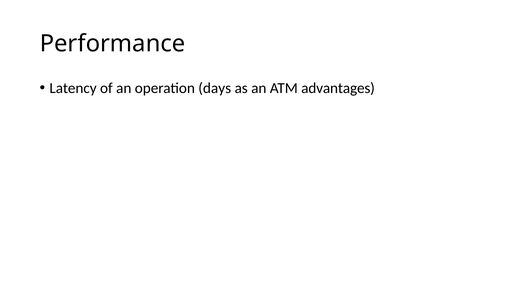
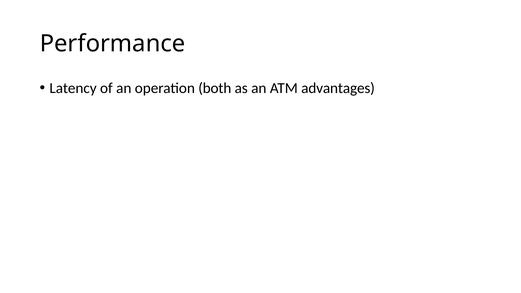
days: days -> both
